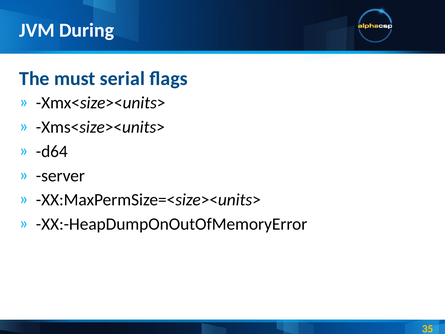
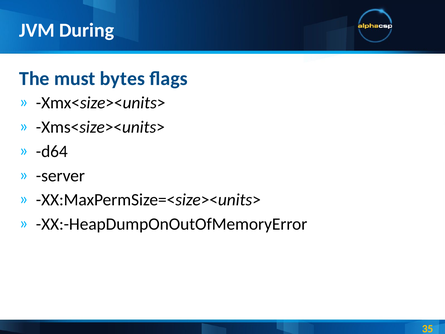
serial: serial -> bytes
